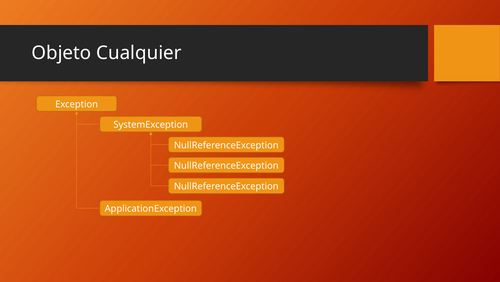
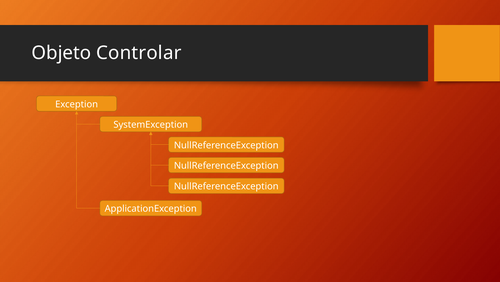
Cualquier: Cualquier -> Controlar
